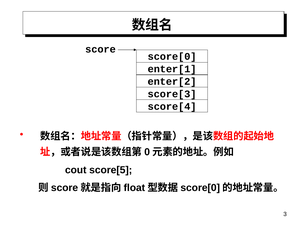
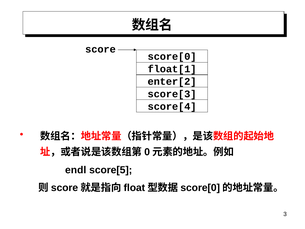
enter[1: enter[1 -> float[1
cout: cout -> endl
